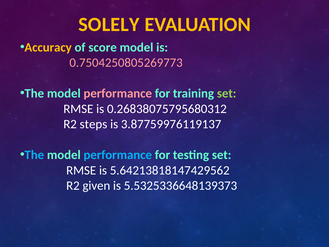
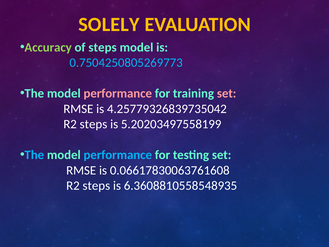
Accuracy colour: yellow -> light green
of score: score -> steps
0.7504250805269773 colour: pink -> light blue
set at (227, 93) colour: light green -> pink
0.26838075795680312: 0.26838075795680312 -> 4.25779326839735042
3.87759976119137: 3.87759976119137 -> 5.20203497558199
5.64213818147429562: 5.64213818147429562 -> 0.06617830063761608
given at (96, 185): given -> steps
5.5325336648139373: 5.5325336648139373 -> 6.3608810558548935
